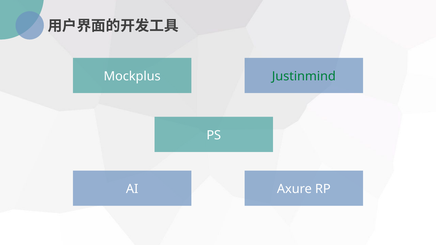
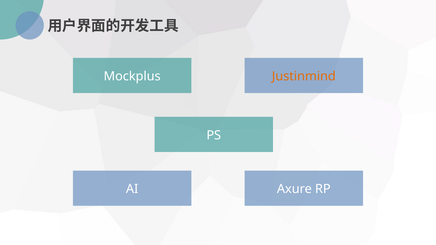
Justinmind colour: green -> orange
